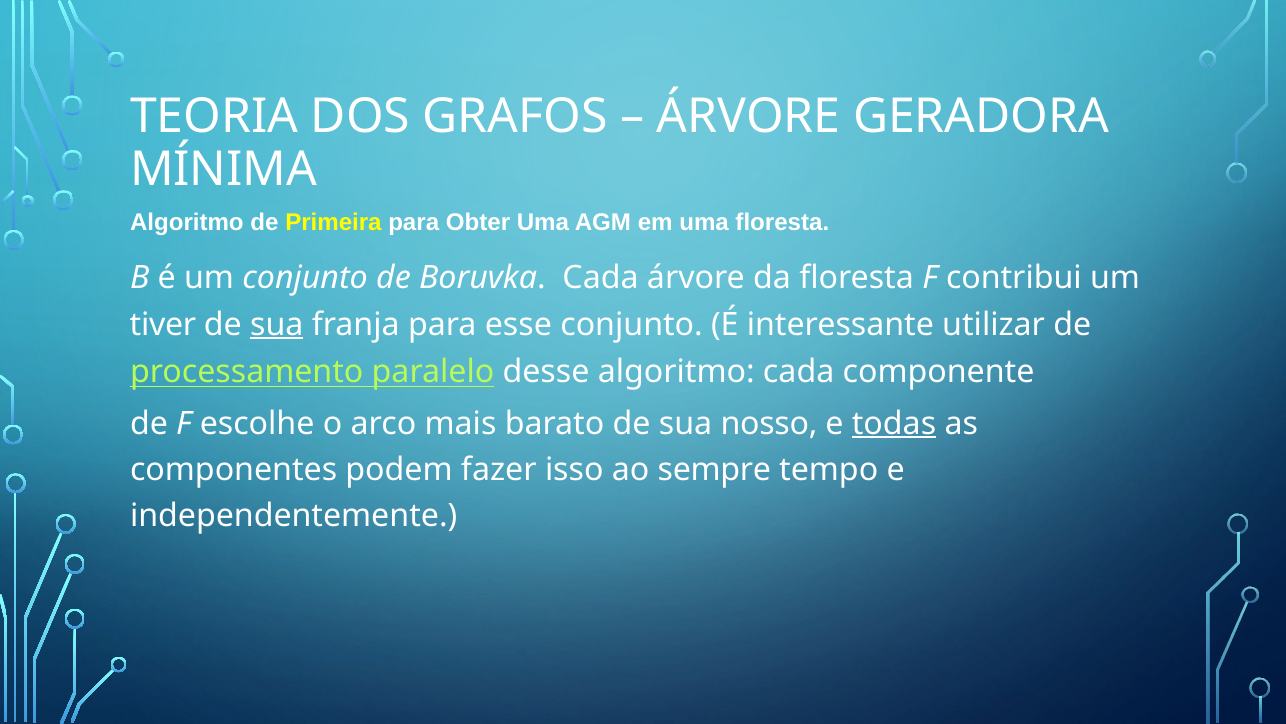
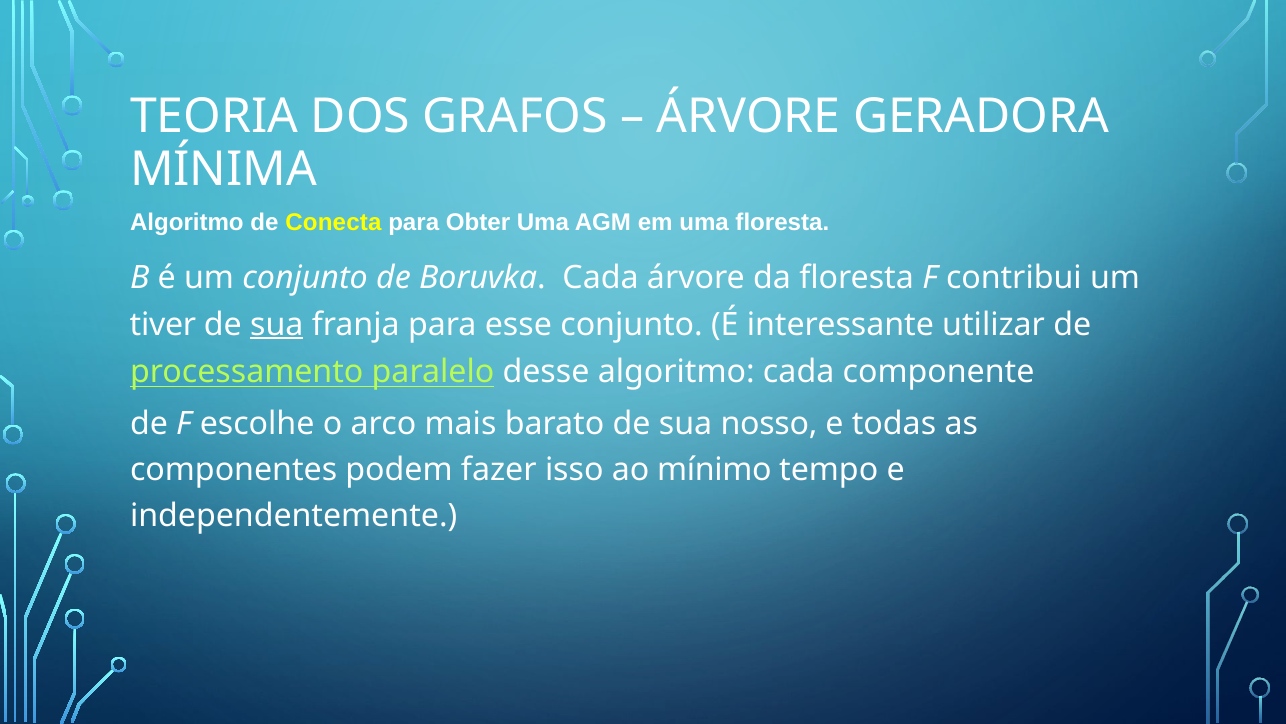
Primeira: Primeira -> Conecta
todas underline: present -> none
sempre: sempre -> mínimo
